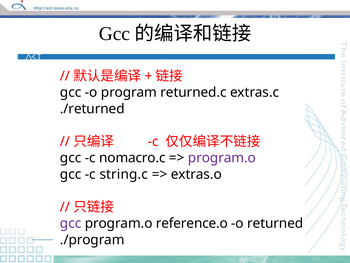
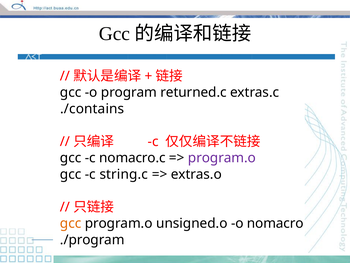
./returned: ./returned -> ./contains
gcc at (71, 223) colour: purple -> orange
reference.o: reference.o -> unsigned.o
returned: returned -> nomacro
